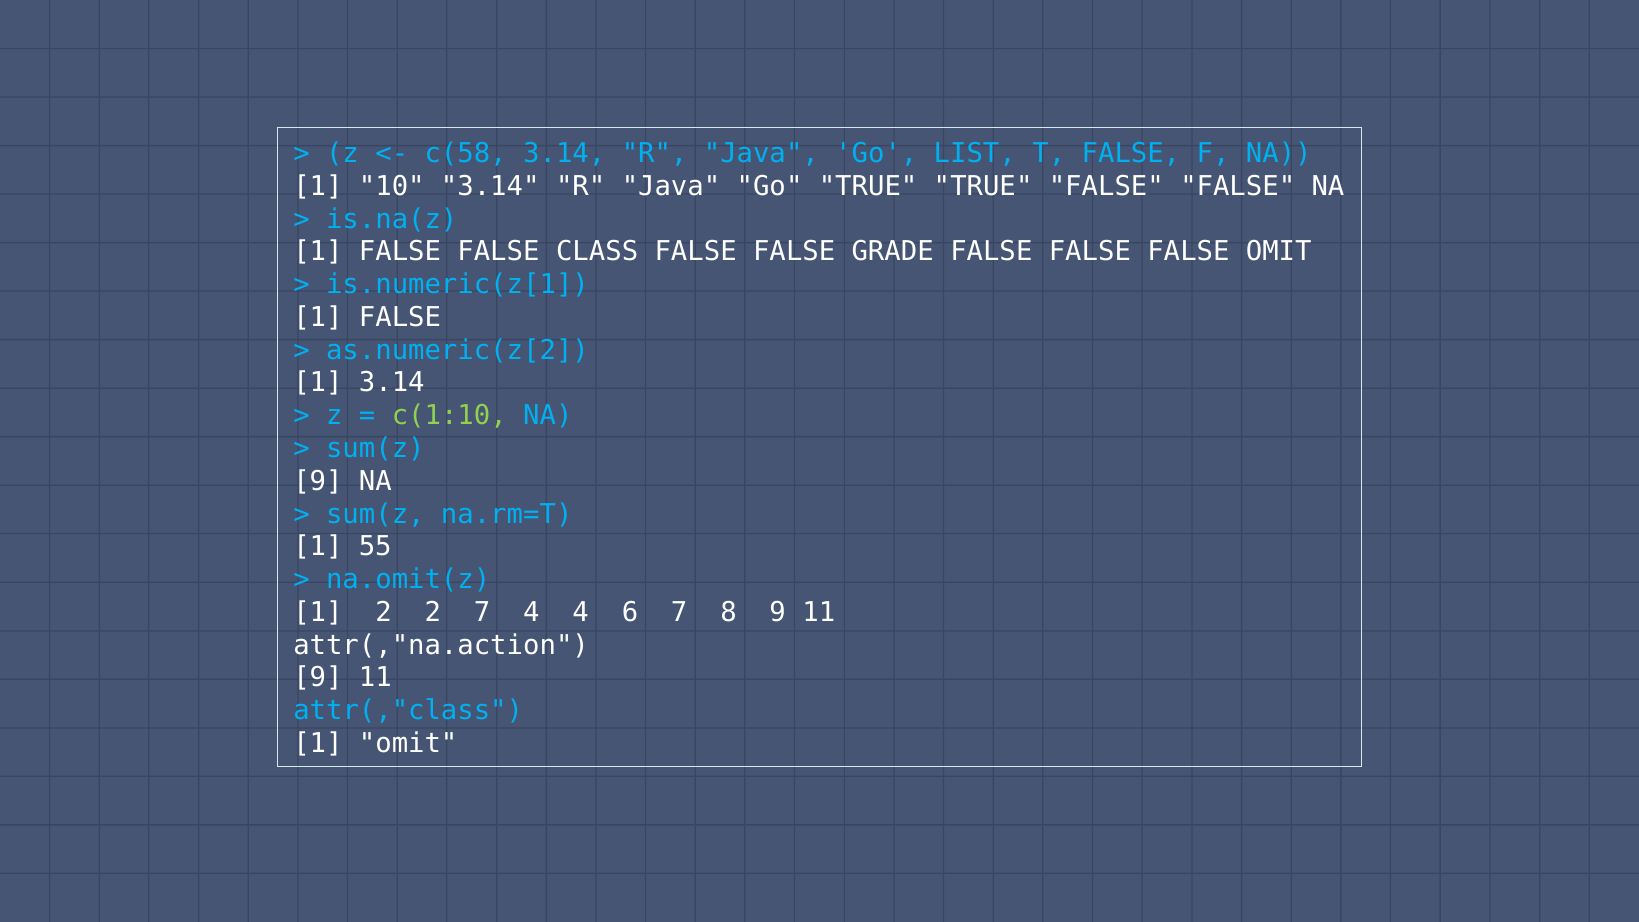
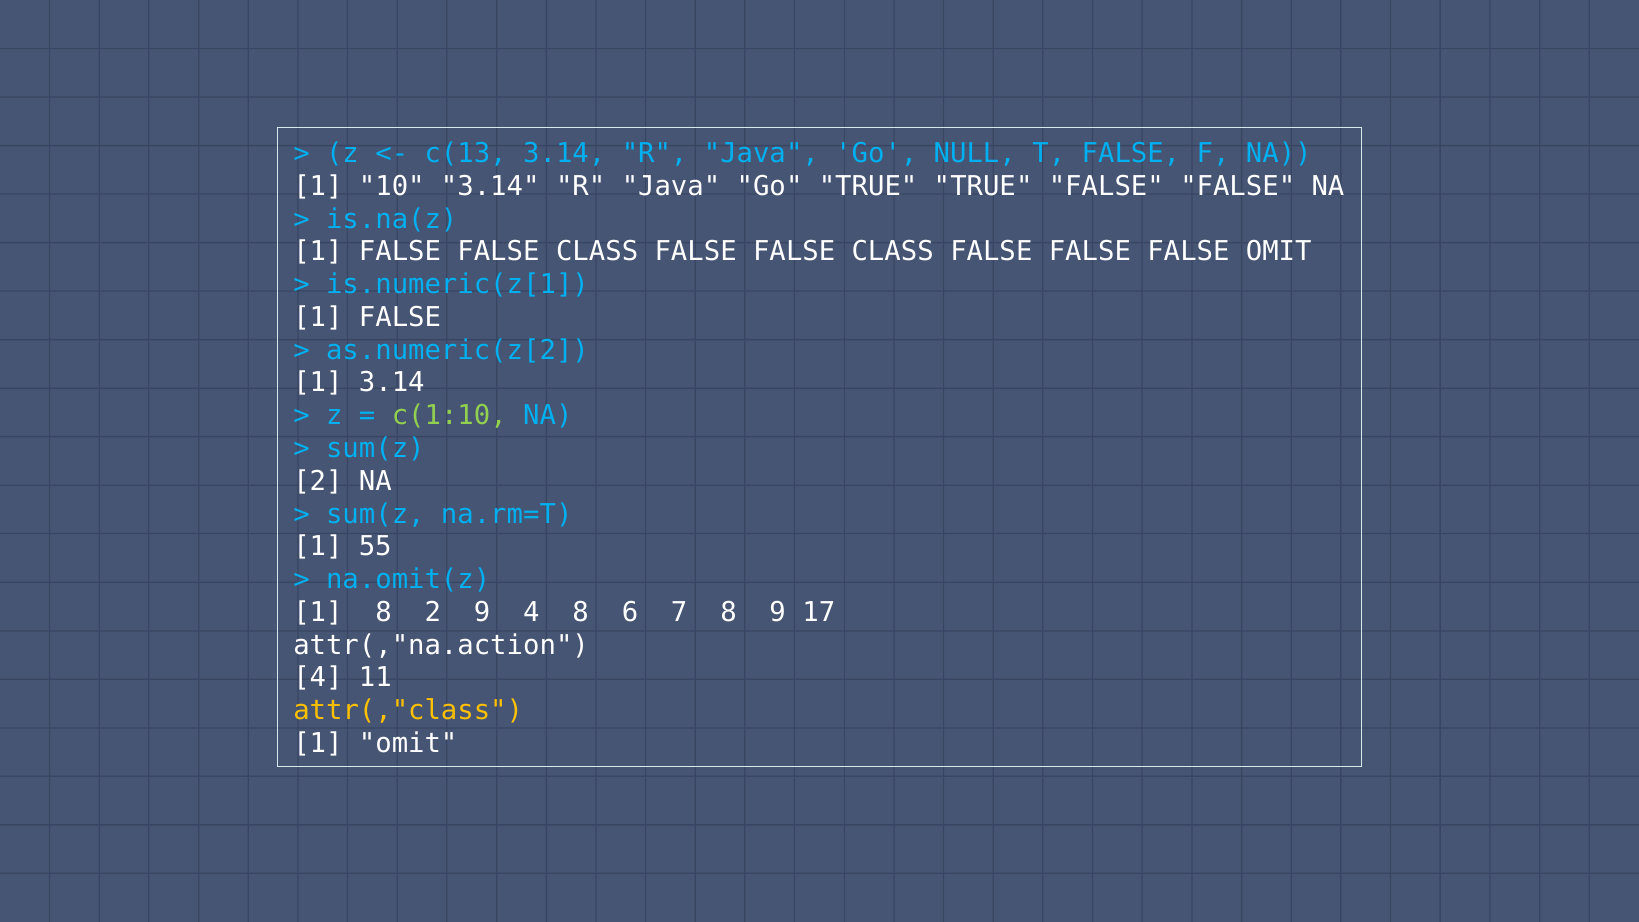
c(58: c(58 -> c(13
LIST: LIST -> NULL
GRADE at (893, 252): GRADE -> CLASS
9 at (318, 481): 9 -> 2
1 2: 2 -> 8
2 7: 7 -> 9
4 4: 4 -> 8
8 9 11: 11 -> 17
9 at (318, 678): 9 -> 4
attr(,"class colour: light blue -> yellow
